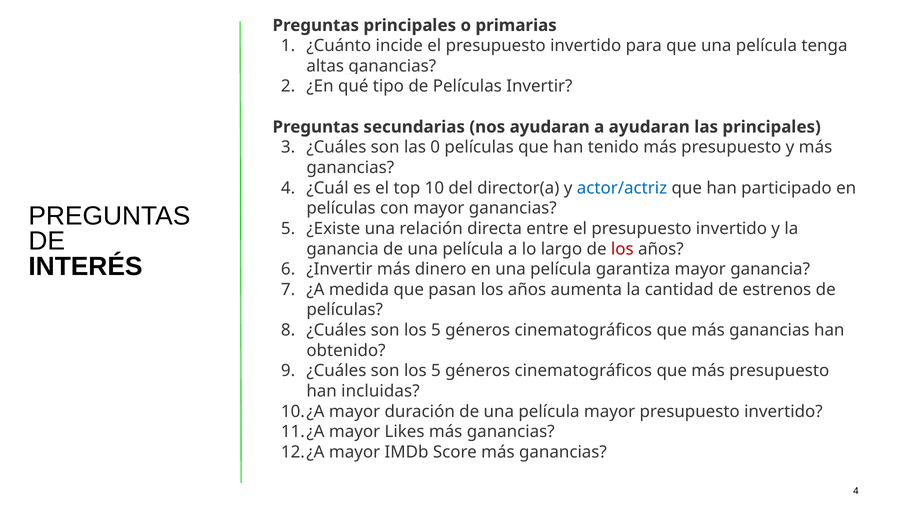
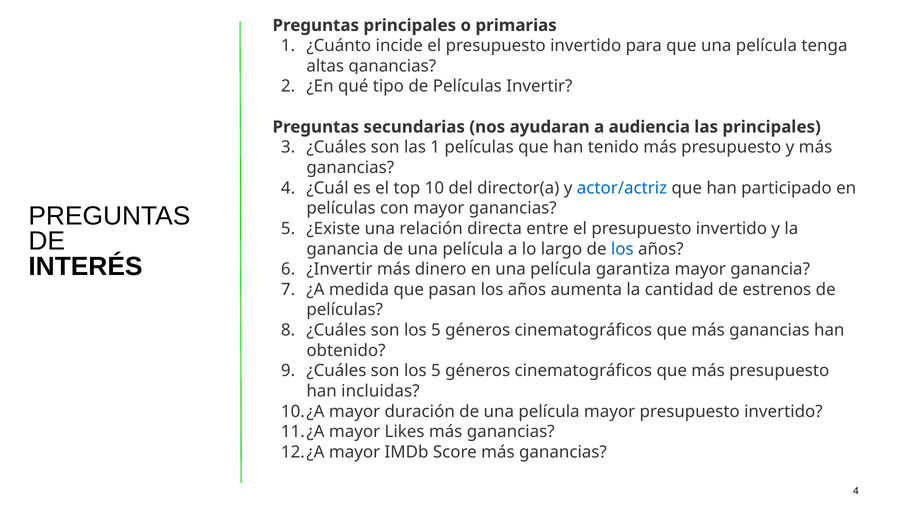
a ayudaran: ayudaran -> audiencia
las 0: 0 -> 1
los at (622, 249) colour: red -> blue
